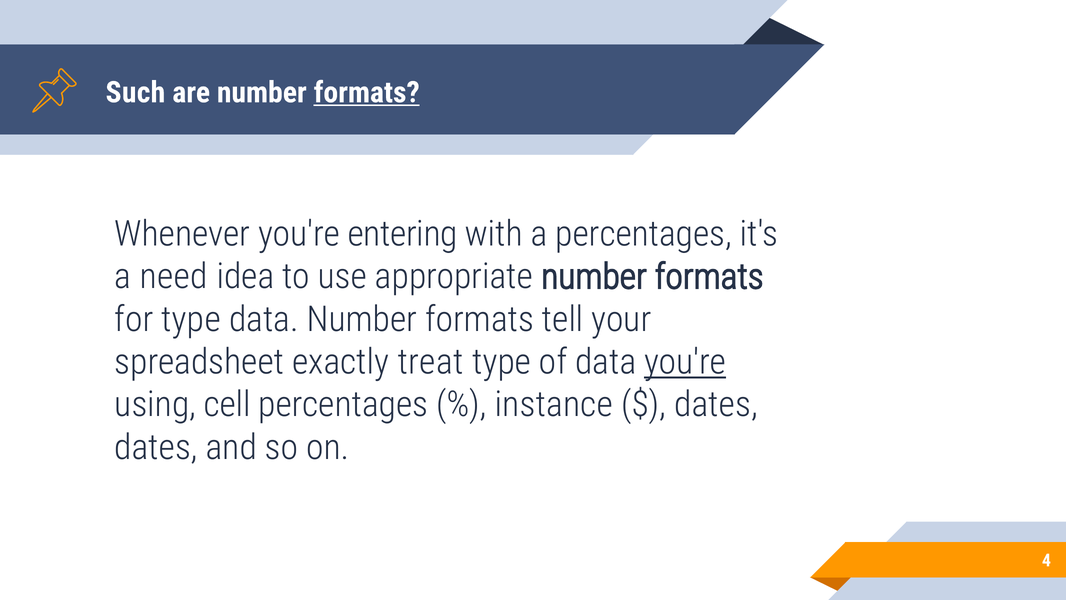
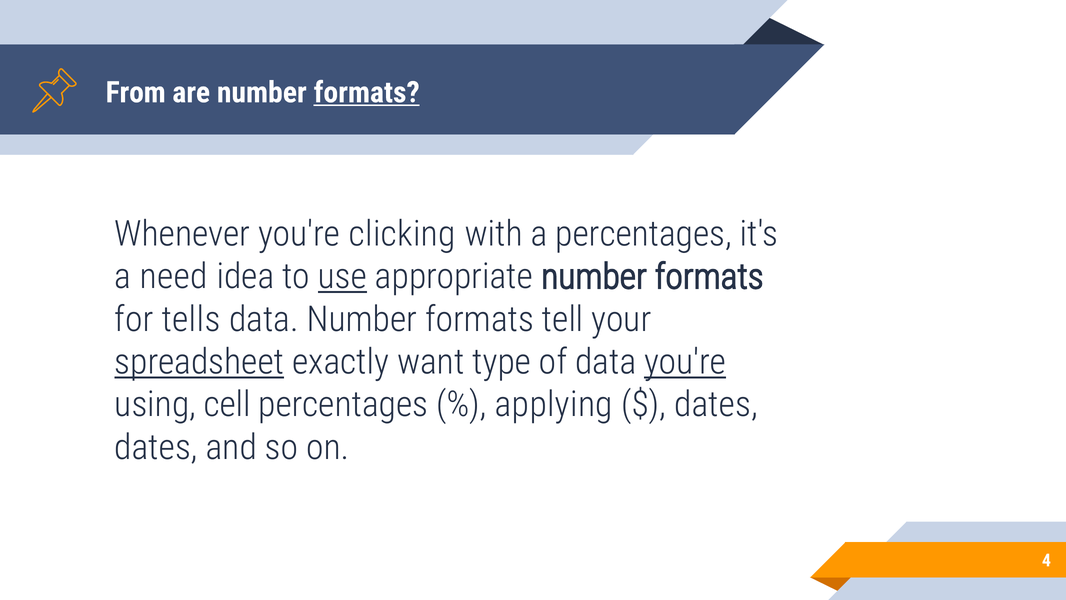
Such: Such -> From
entering: entering -> clicking
use underline: none -> present
for type: type -> tells
spreadsheet underline: none -> present
treat: treat -> want
instance: instance -> applying
